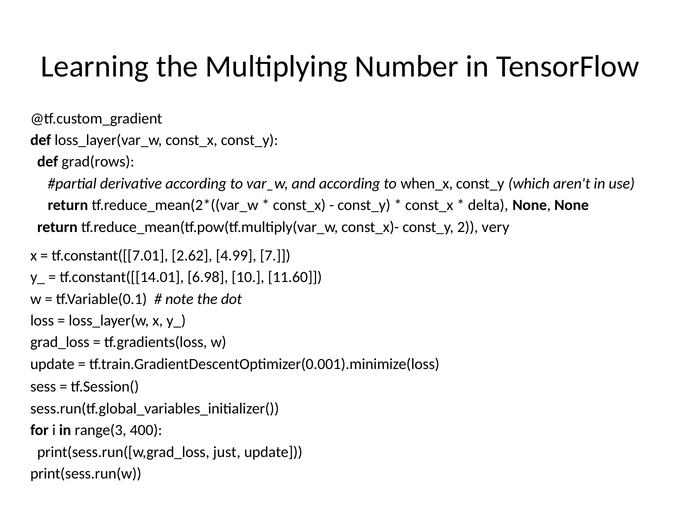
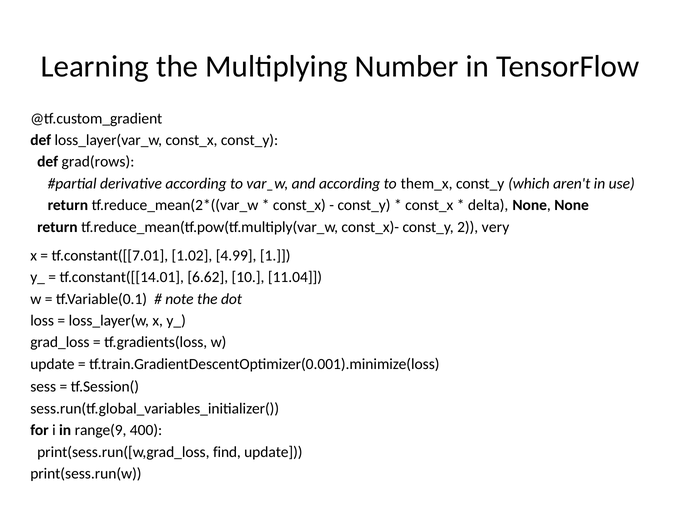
when_x: when_x -> them_x
2.62: 2.62 -> 1.02
7: 7 -> 1
6.98: 6.98 -> 6.62
11.60: 11.60 -> 11.04
range(3: range(3 -> range(9
just: just -> find
